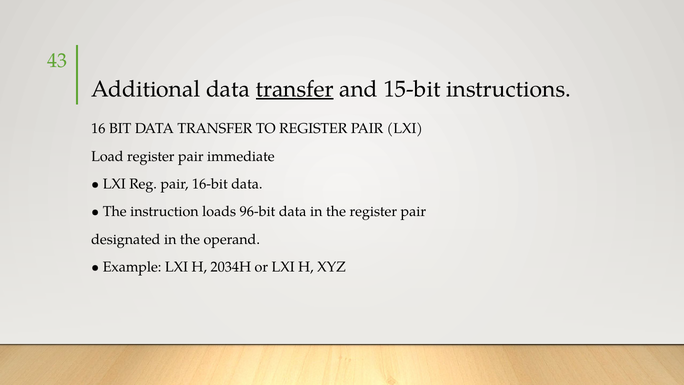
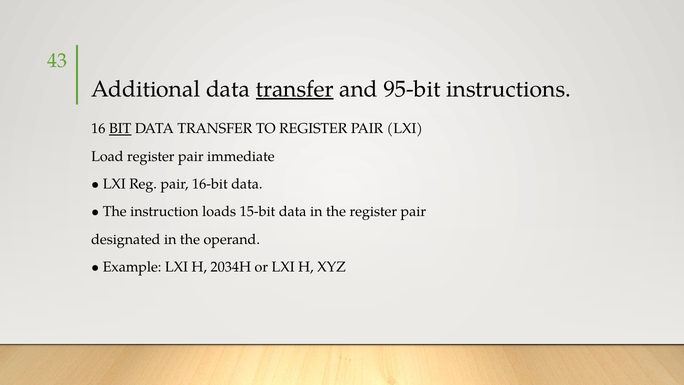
15-bit: 15-bit -> 95-bit
BIT underline: none -> present
96-bit: 96-bit -> 15-bit
